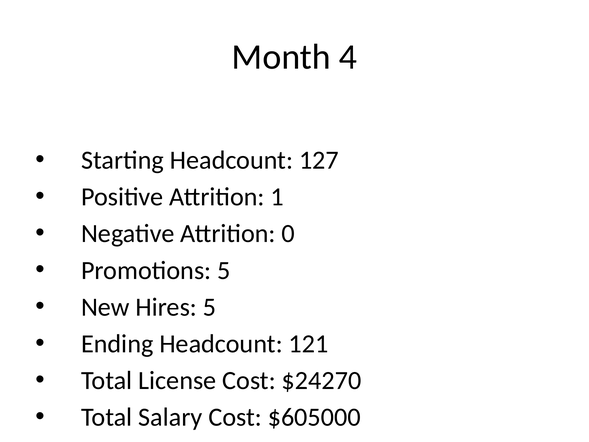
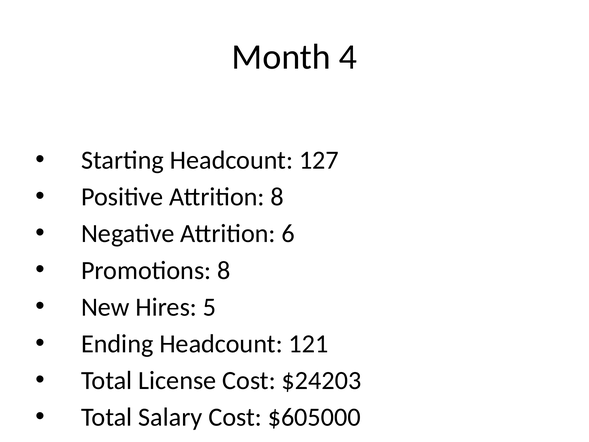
Attrition 1: 1 -> 8
0: 0 -> 6
Promotions 5: 5 -> 8
$24270: $24270 -> $24203
